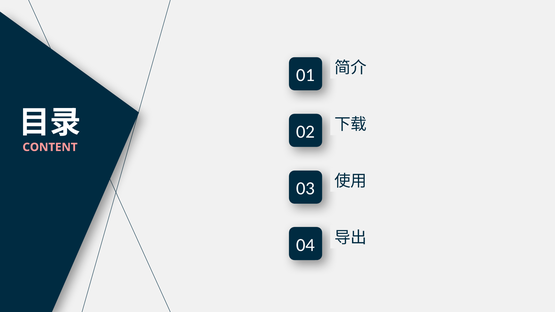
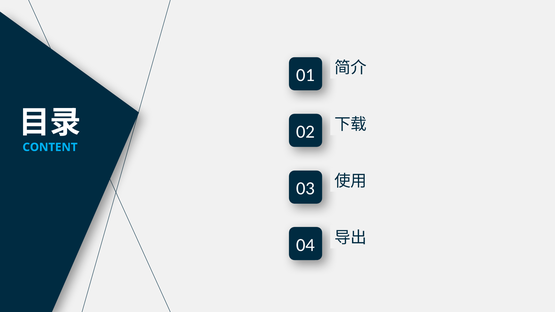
CONTENT colour: pink -> light blue
